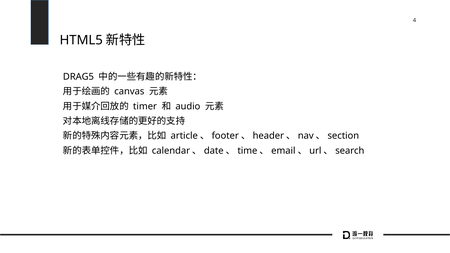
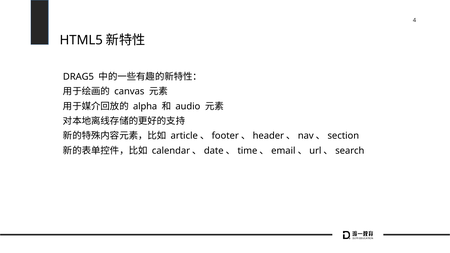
timer: timer -> alpha
